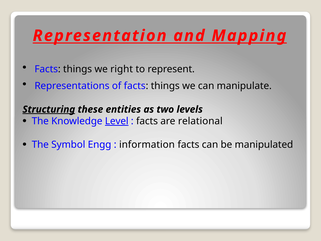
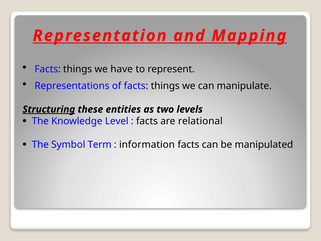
right: right -> have
Level underline: present -> none
Engg: Engg -> Term
